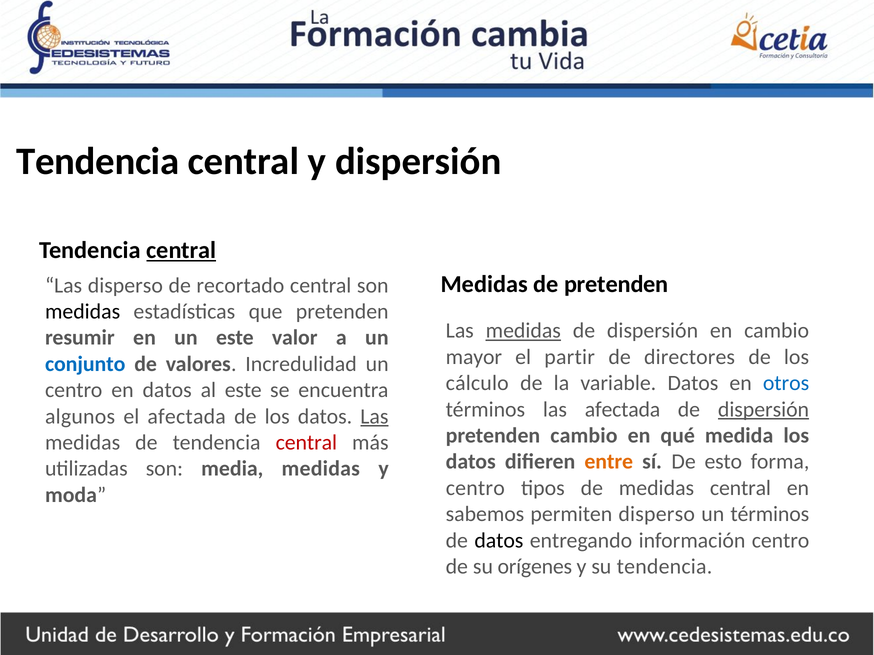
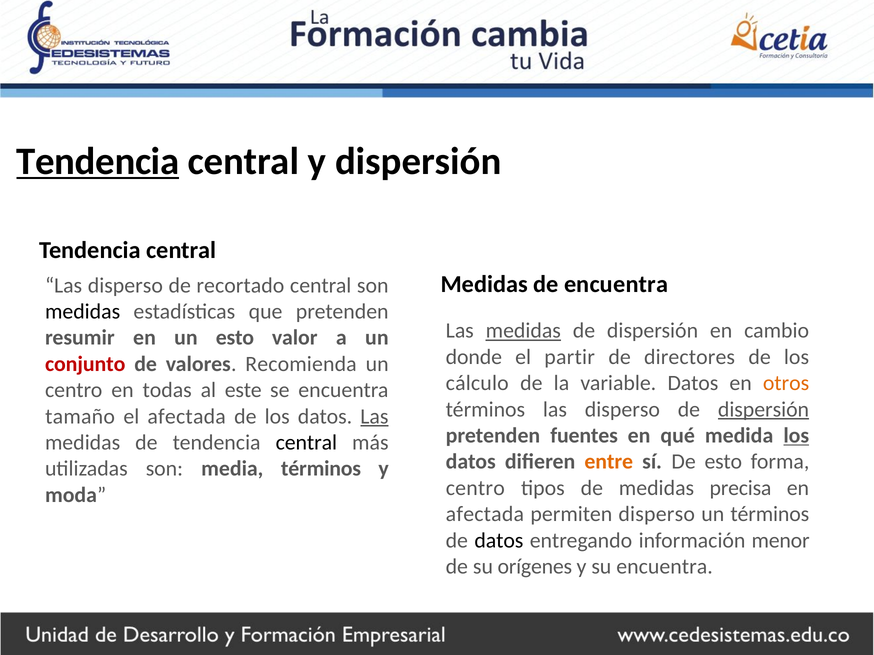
Tendencia at (98, 161) underline: none -> present
central at (181, 250) underline: present -> none
de pretenden: pretenden -> encuentra
un este: este -> esto
mayor: mayor -> donde
conjunto colour: blue -> red
Incredulidad: Incredulidad -> Recomienda
otros colour: blue -> orange
en datos: datos -> todas
términos las afectada: afectada -> disperso
algunos: algunos -> tamaño
pretenden cambio: cambio -> fuentes
los at (796, 436) underline: none -> present
central at (306, 443) colour: red -> black
media medidas: medidas -> términos
medidas central: central -> precisa
sabemos at (485, 515): sabemos -> afectada
información centro: centro -> menor
su tendencia: tendencia -> encuentra
